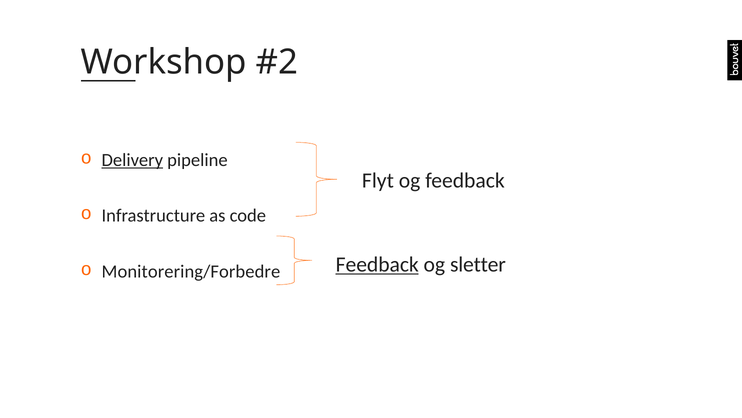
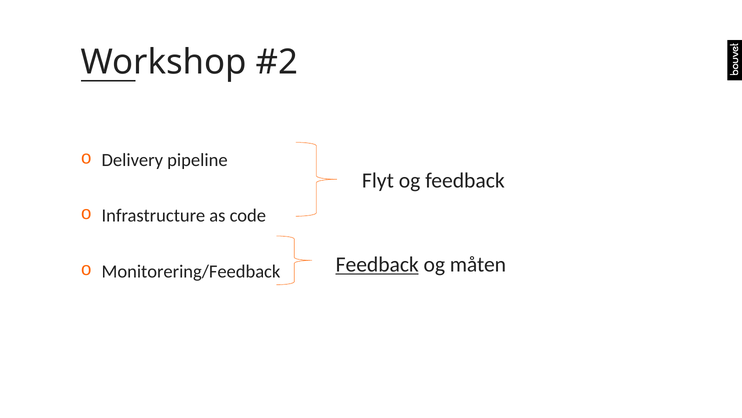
Delivery underline: present -> none
sletter: sletter -> måten
Monitorering/Forbedre: Monitorering/Forbedre -> Monitorering/Feedback
